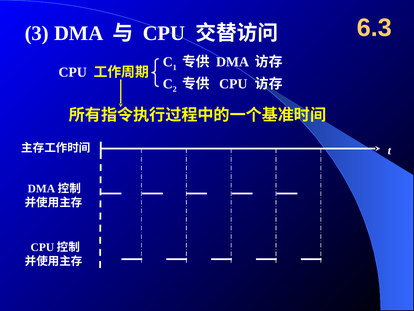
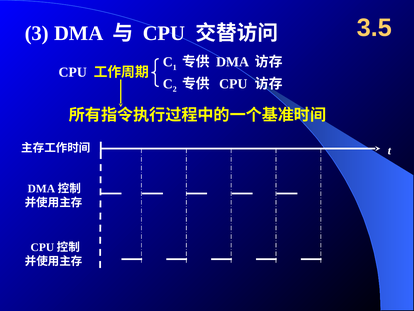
6.3: 6.3 -> 3.5
